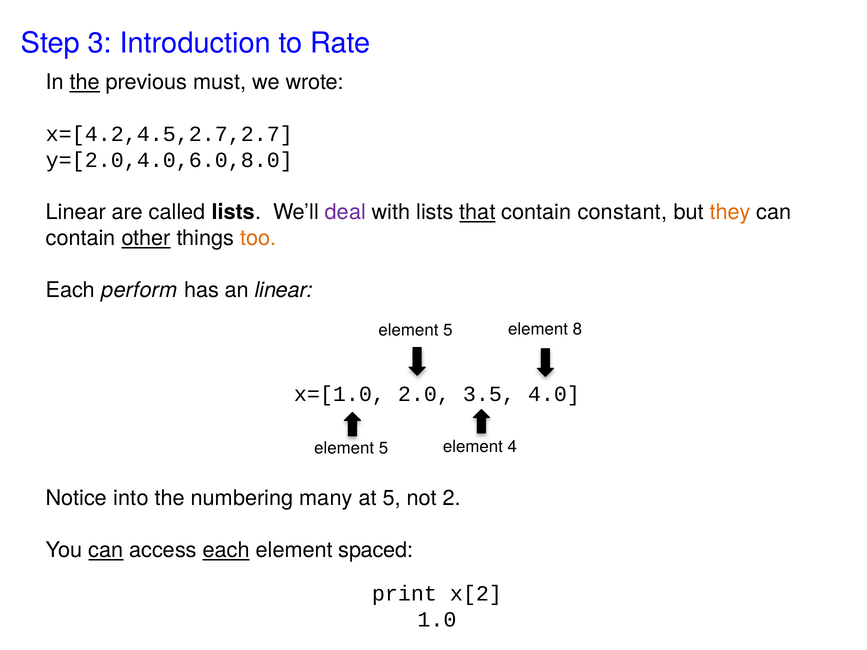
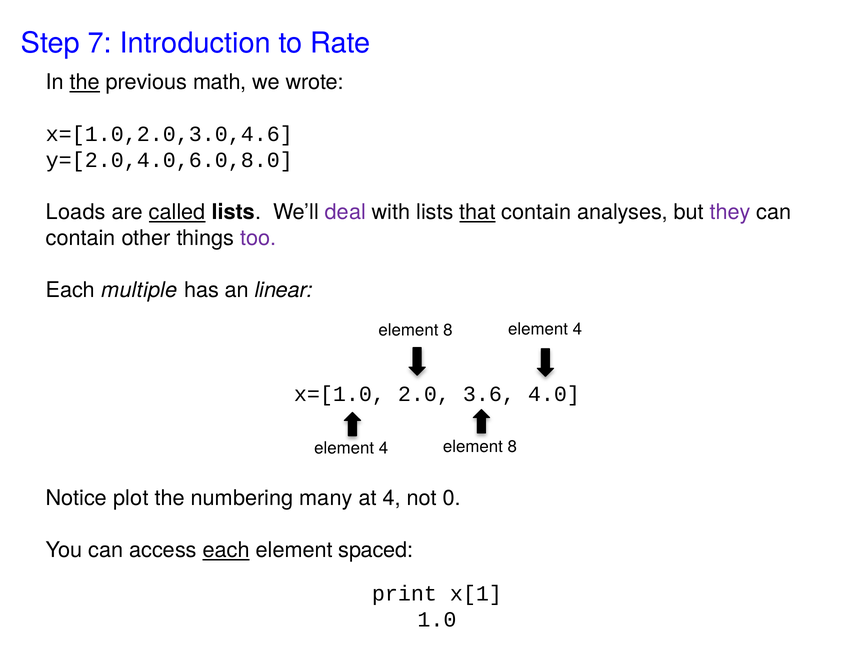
3: 3 -> 7
must: must -> math
x=[4.2,4.5,2.7,2.7: x=[4.2,4.5,2.7,2.7 -> x=[1.0,2.0,3.0,4.6
Linear at (76, 212): Linear -> Loads
called underline: none -> present
constant: constant -> analyses
they colour: orange -> purple
other underline: present -> none
too colour: orange -> purple
perform: perform -> multiple
8 at (577, 329): 8 -> 4
5 at (448, 330): 5 -> 8
3.5: 3.5 -> 3.6
4 at (512, 447): 4 -> 8
5 at (384, 448): 5 -> 4
into: into -> plot
at 5: 5 -> 4
2: 2 -> 0
can at (106, 551) underline: present -> none
x[2: x[2 -> x[1
